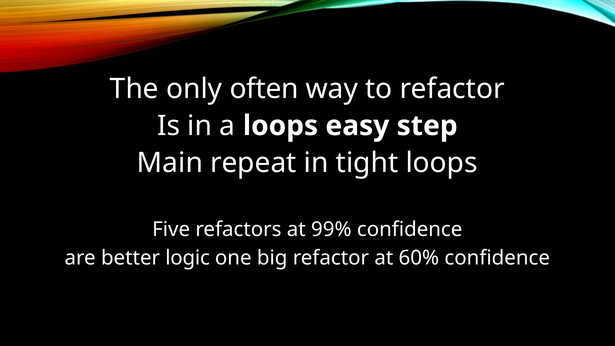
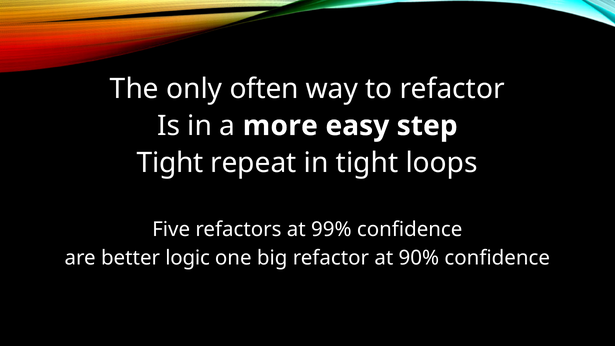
a loops: loops -> more
Main at (170, 163): Main -> Tight
60%: 60% -> 90%
